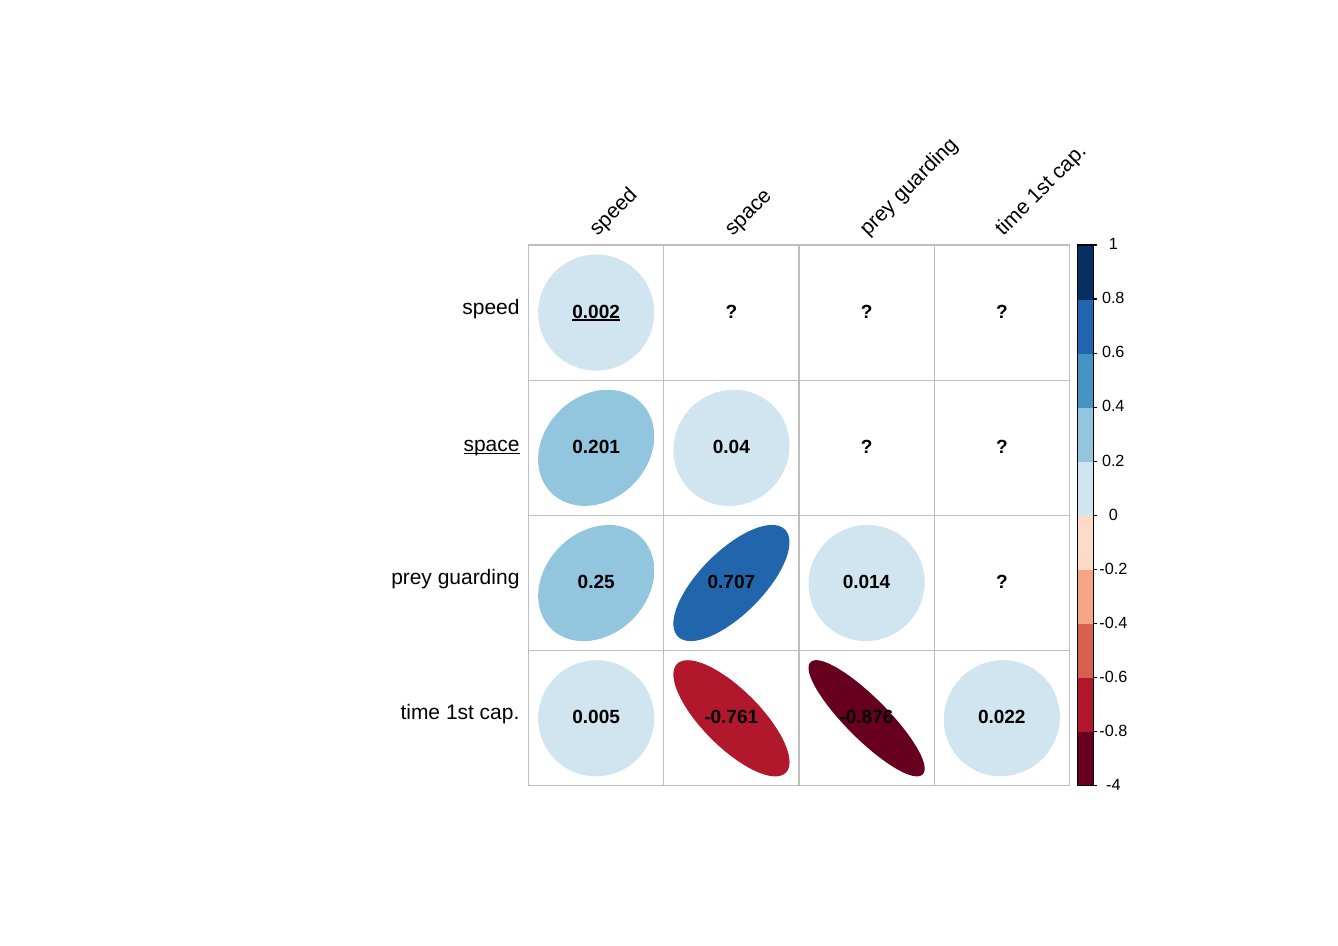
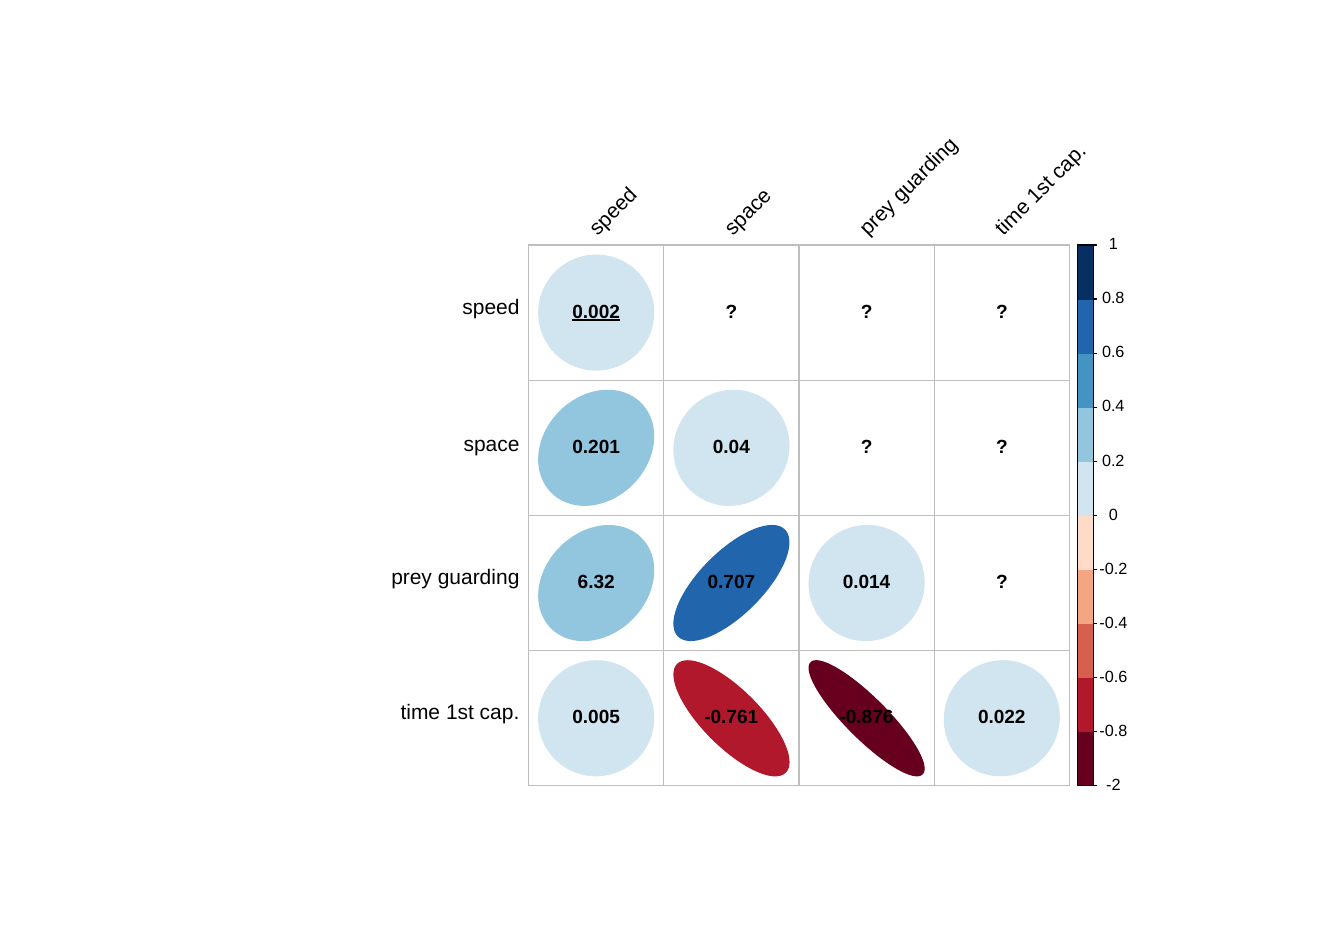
space underline: present -> none
0.25: 0.25 -> 6.32
-4: -4 -> -2
